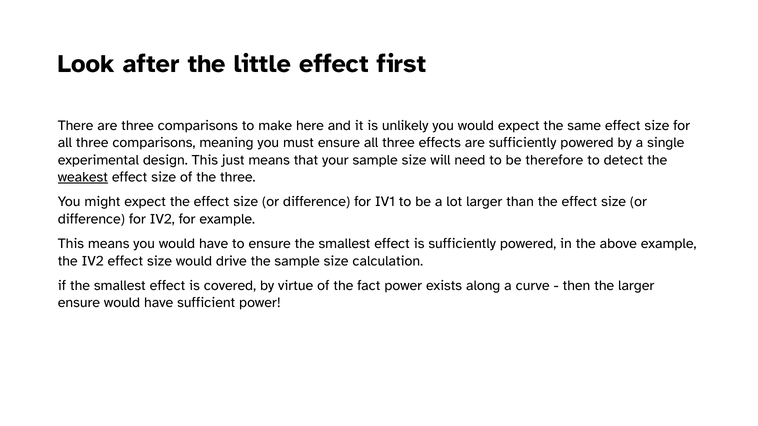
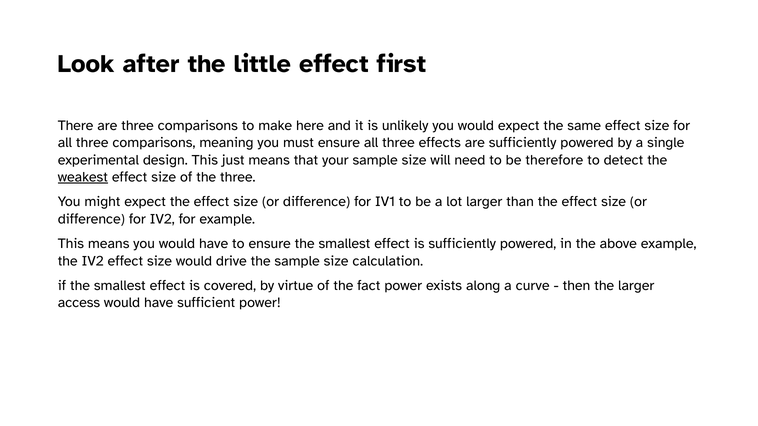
ensure at (79, 303): ensure -> access
